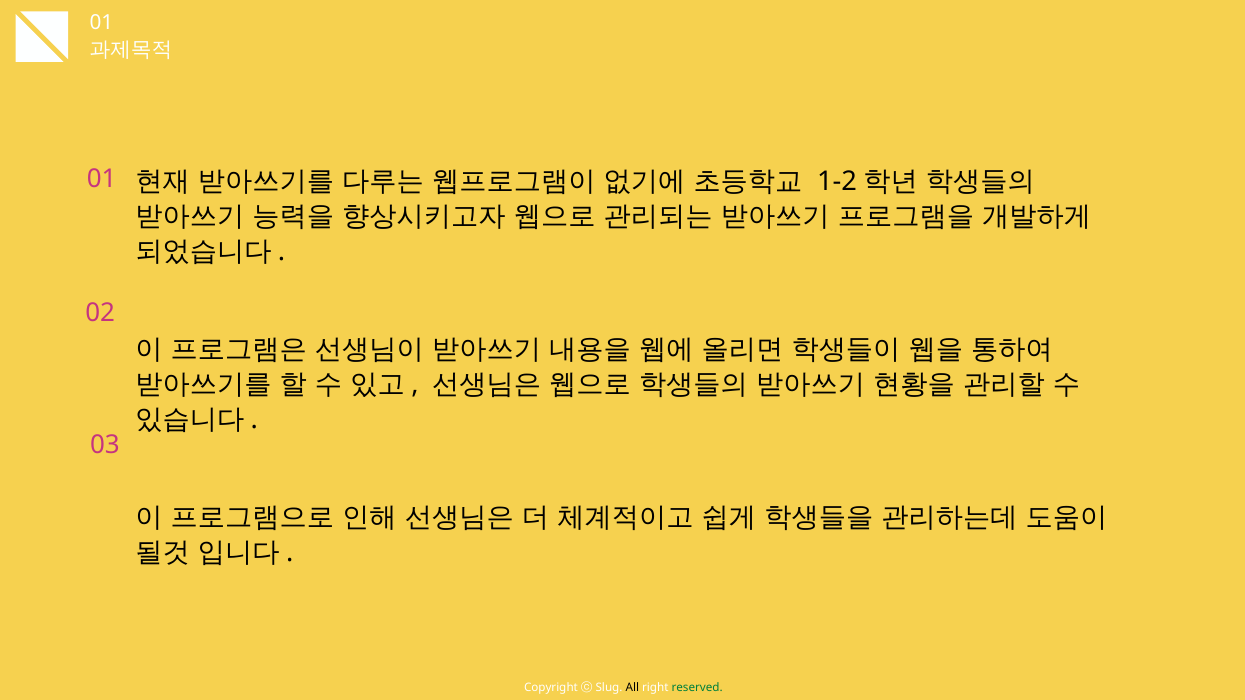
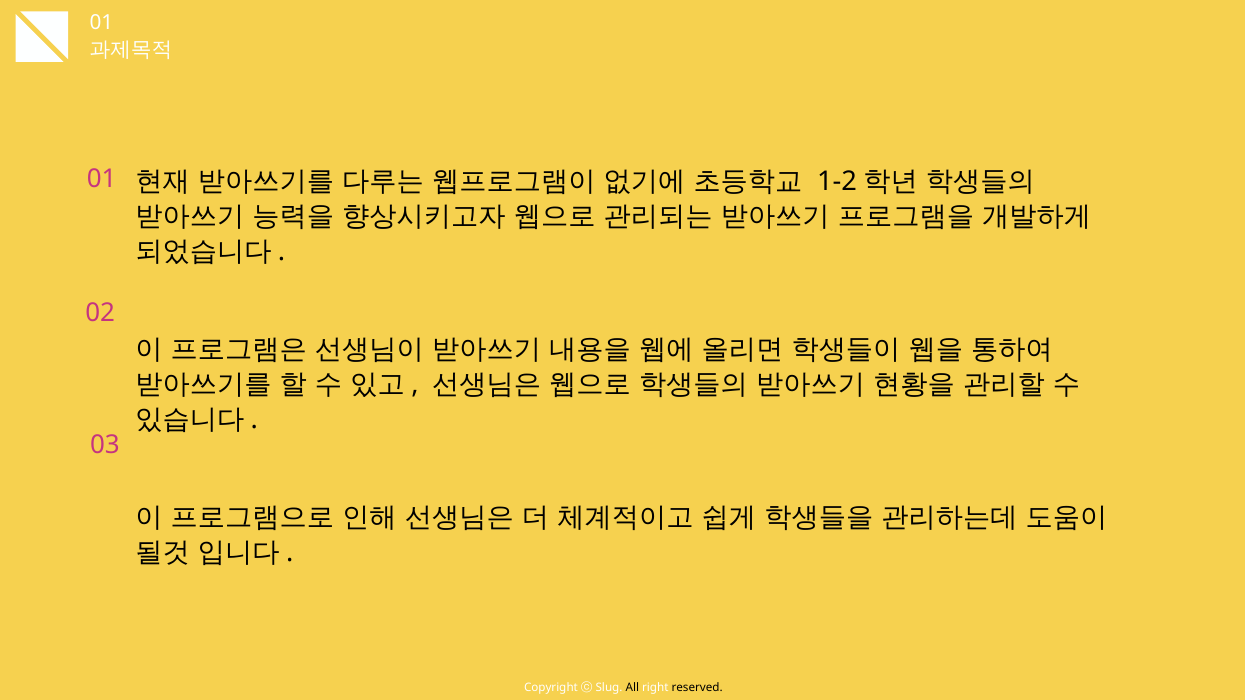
reserved colour: green -> black
